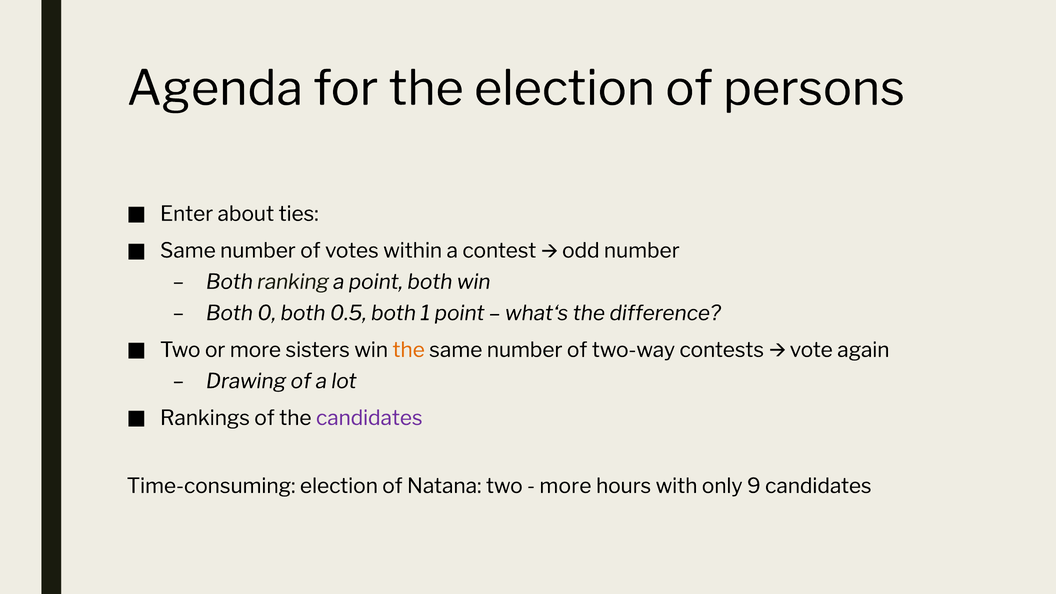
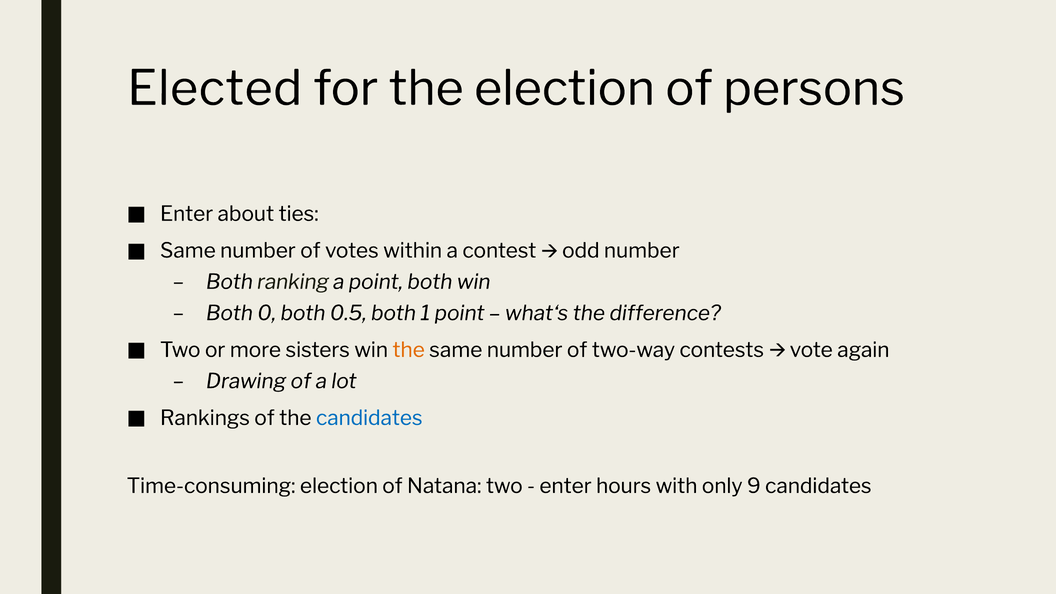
Agenda: Agenda -> Elected
candidates at (369, 418) colour: purple -> blue
more at (565, 486): more -> enter
